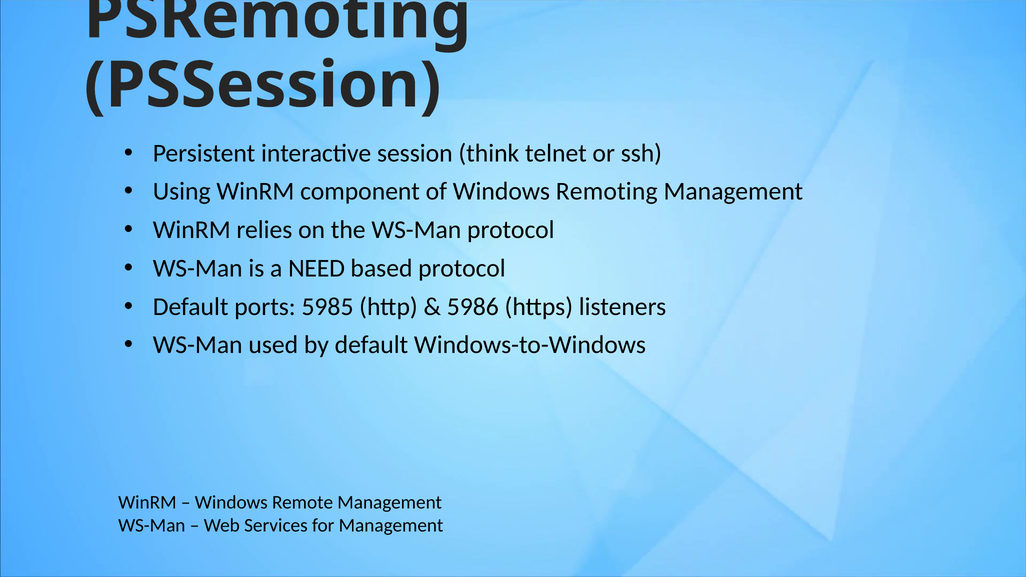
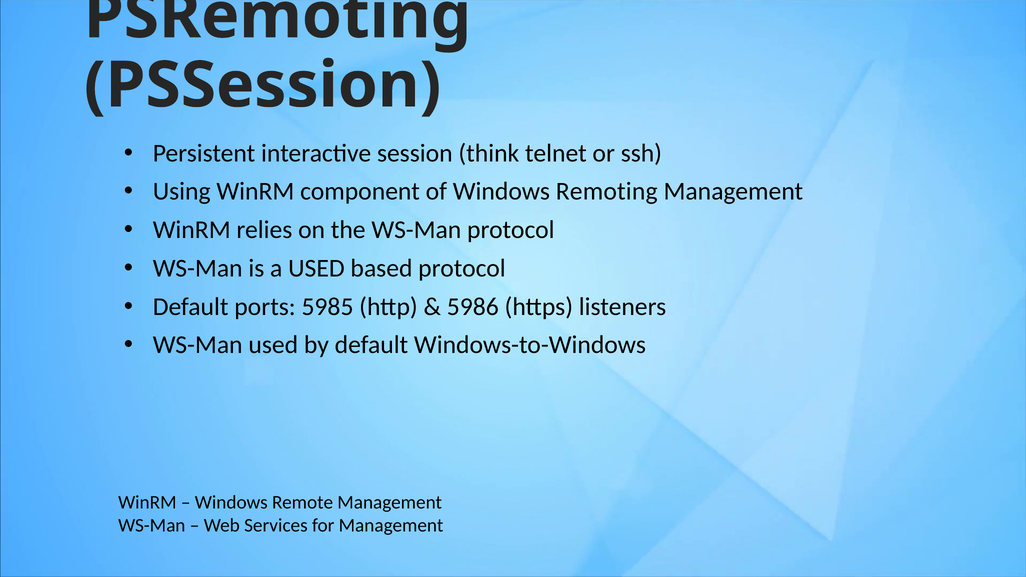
a NEED: NEED -> USED
